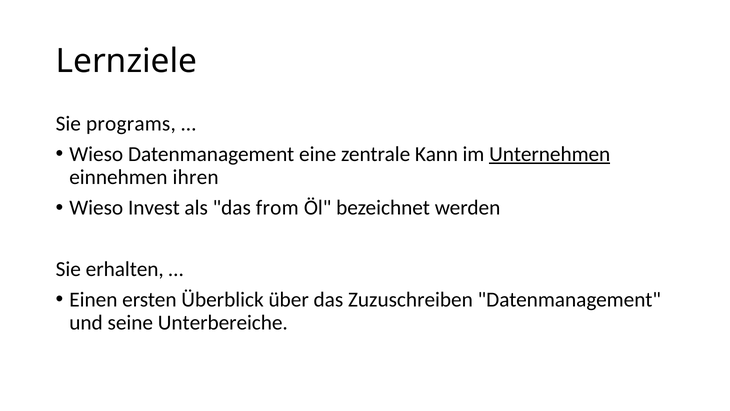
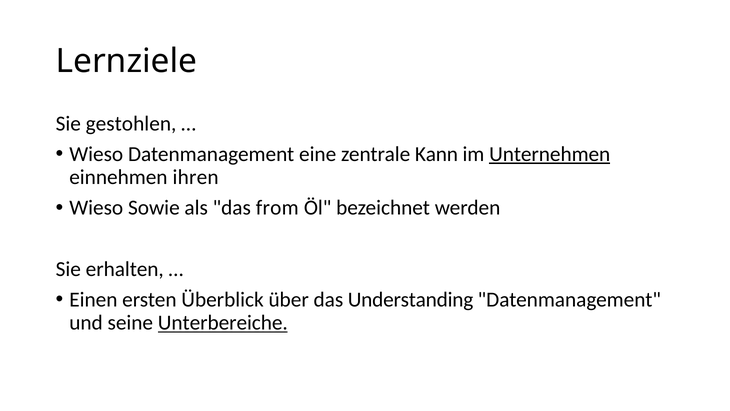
programs: programs -> gestohlen
Invest: Invest -> Sowie
Zuzuschreiben: Zuzuschreiben -> Understanding
Unterbereiche underline: none -> present
